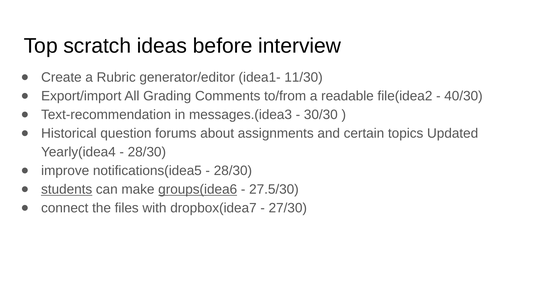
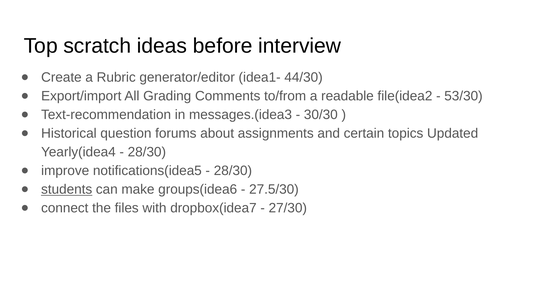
11/30: 11/30 -> 44/30
40/30: 40/30 -> 53/30
groups(idea6 underline: present -> none
